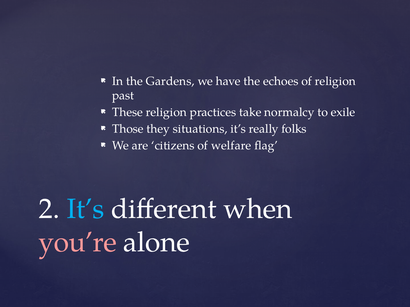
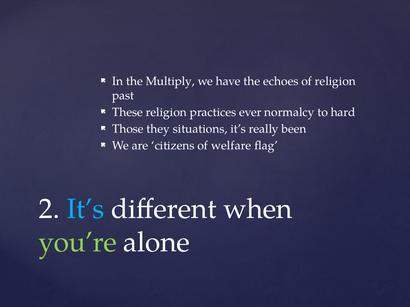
Gardens: Gardens -> Multiply
take: take -> ever
exile: exile -> hard
folks: folks -> been
you’re colour: pink -> light green
